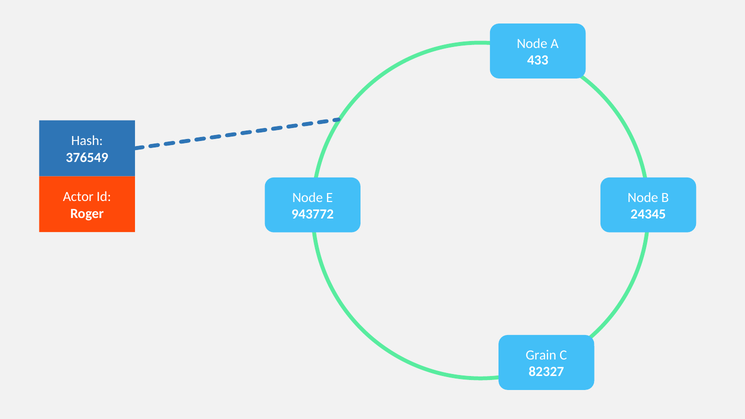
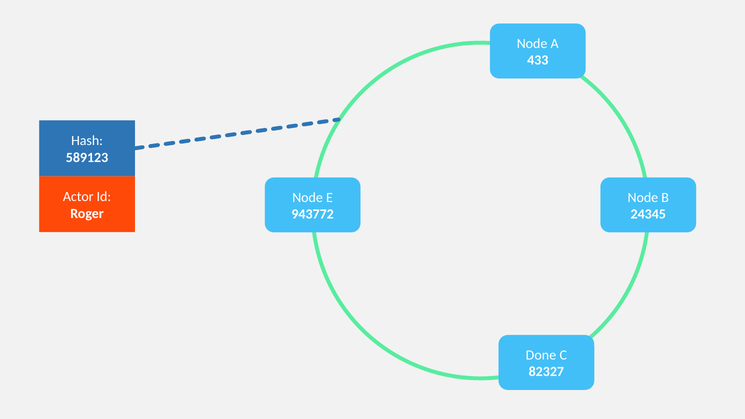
376549: 376549 -> 589123
Grain: Grain -> Done
